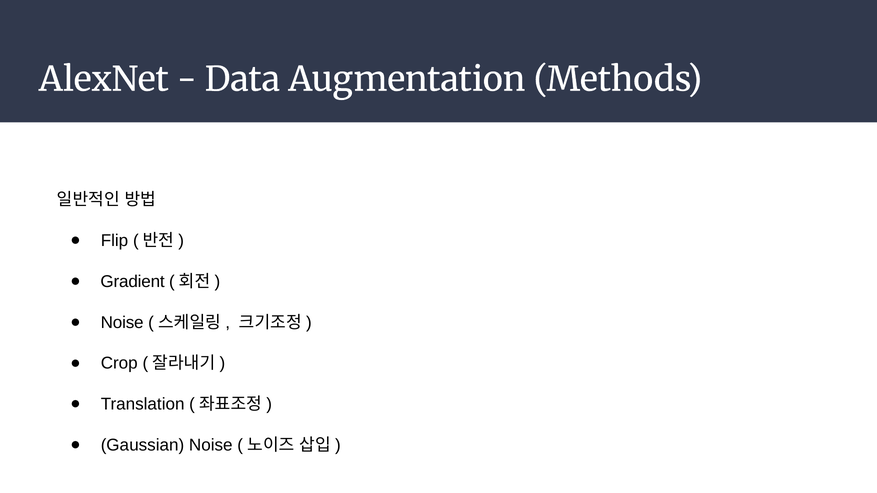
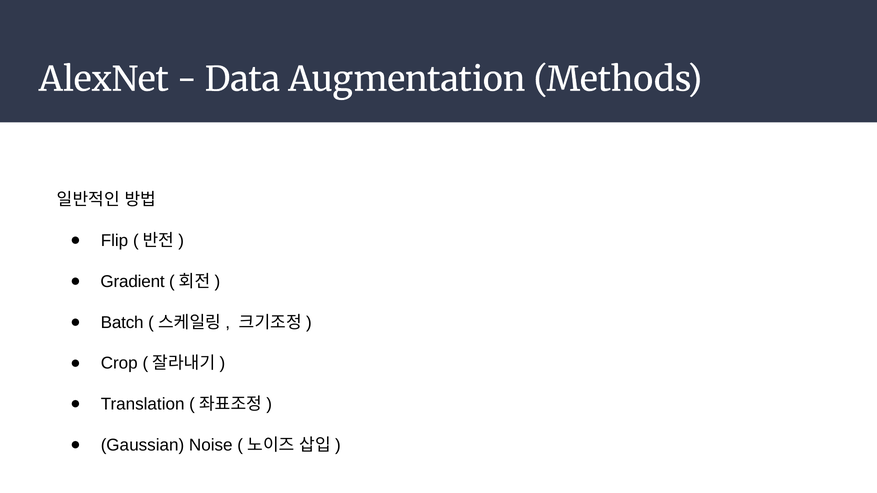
Noise at (122, 323): Noise -> Batch
